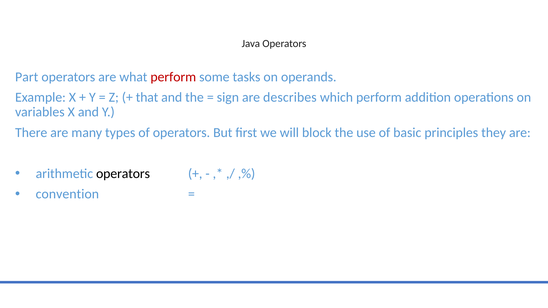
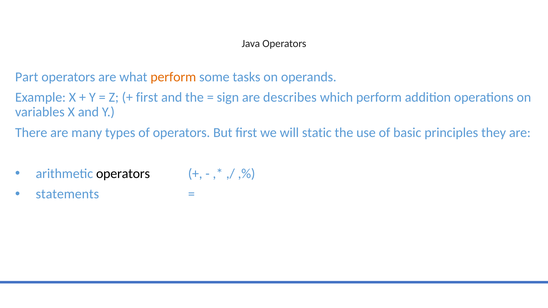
perform at (173, 77) colour: red -> orange
that at (147, 97): that -> first
block: block -> static
convention: convention -> statements
